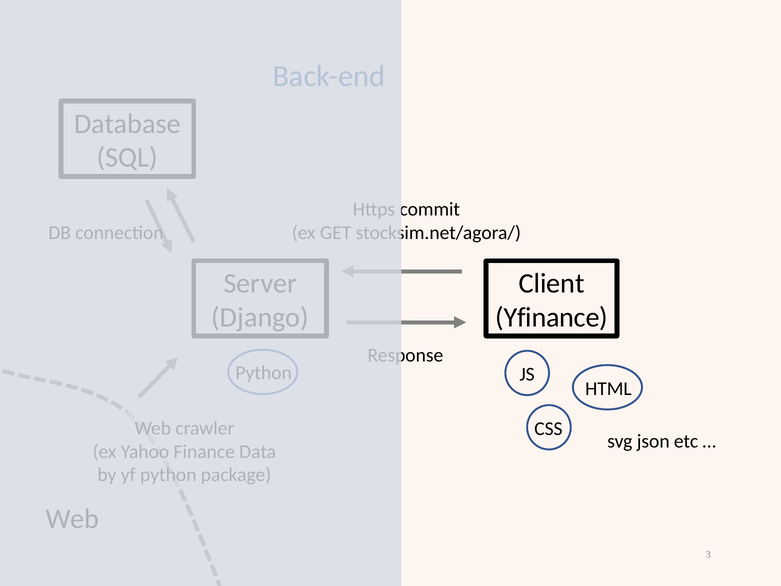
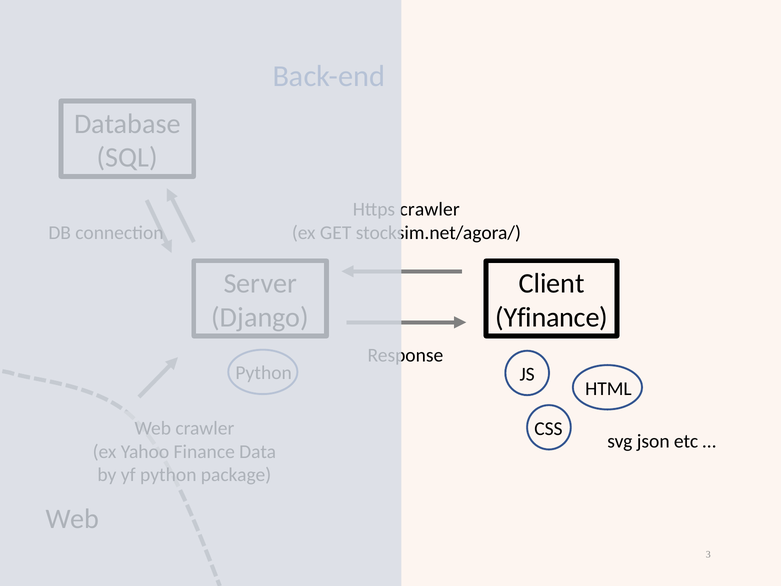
commit at (430, 209): commit -> crawler
